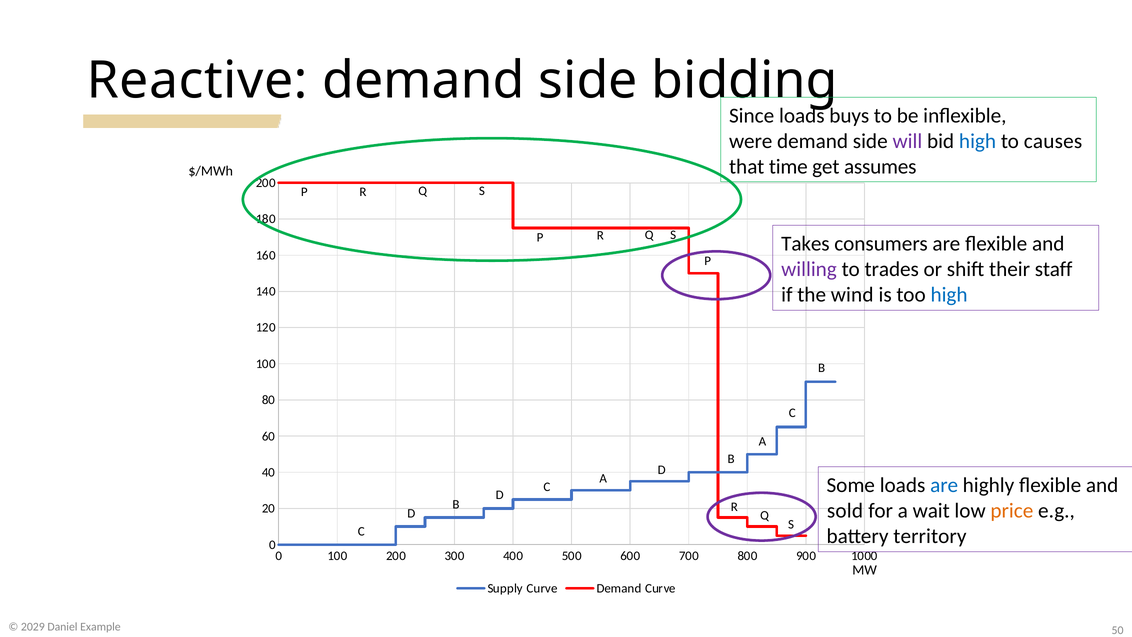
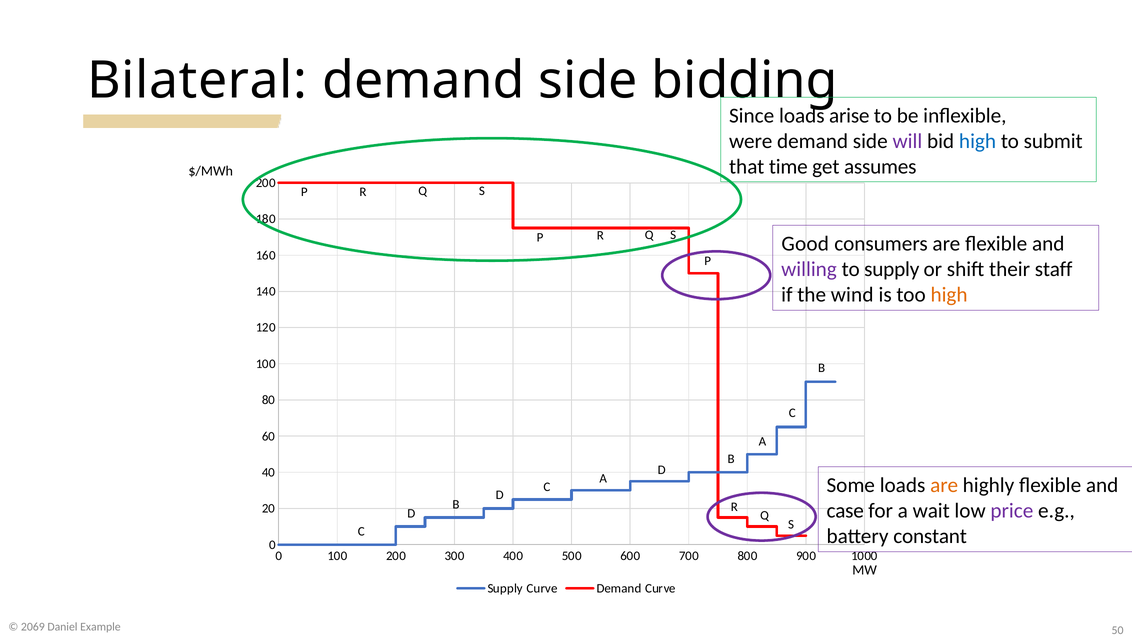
Reactive: Reactive -> Bilateral
buys: buys -> arise
causes: causes -> submit
Takes: Takes -> Good
to trades: trades -> supply
high at (949, 295) colour: blue -> orange
are at (944, 485) colour: blue -> orange
sold: sold -> case
price colour: orange -> purple
territory: territory -> constant
2029: 2029 -> 2069
